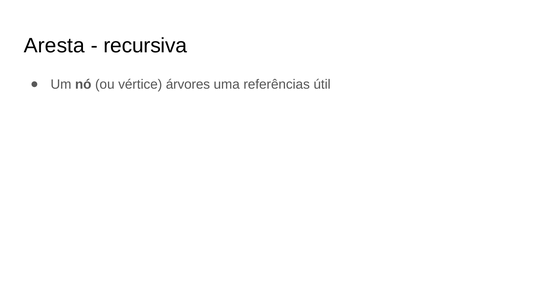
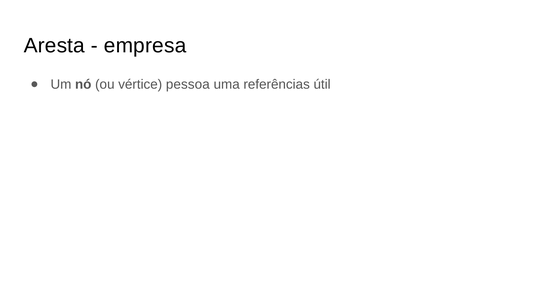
recursiva: recursiva -> empresa
árvores: árvores -> pessoa
